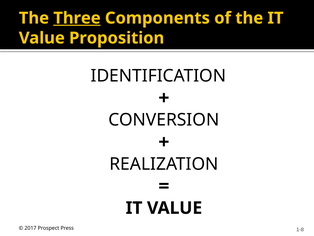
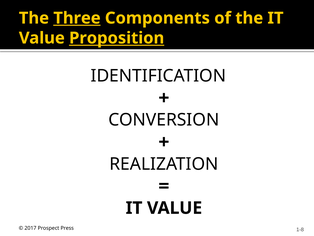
Proposition underline: none -> present
